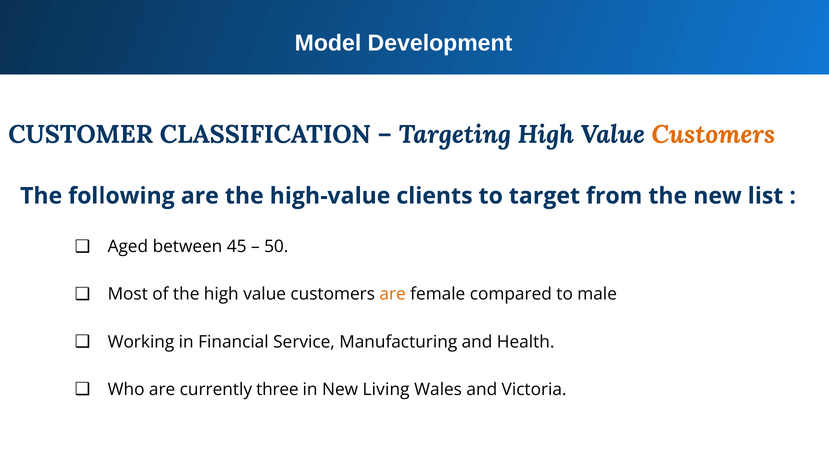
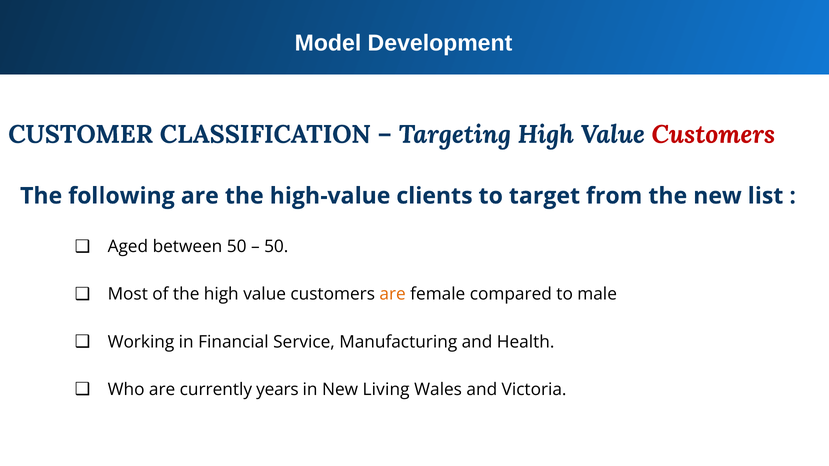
Customers at (713, 135) colour: orange -> red
between 45: 45 -> 50
three: three -> years
